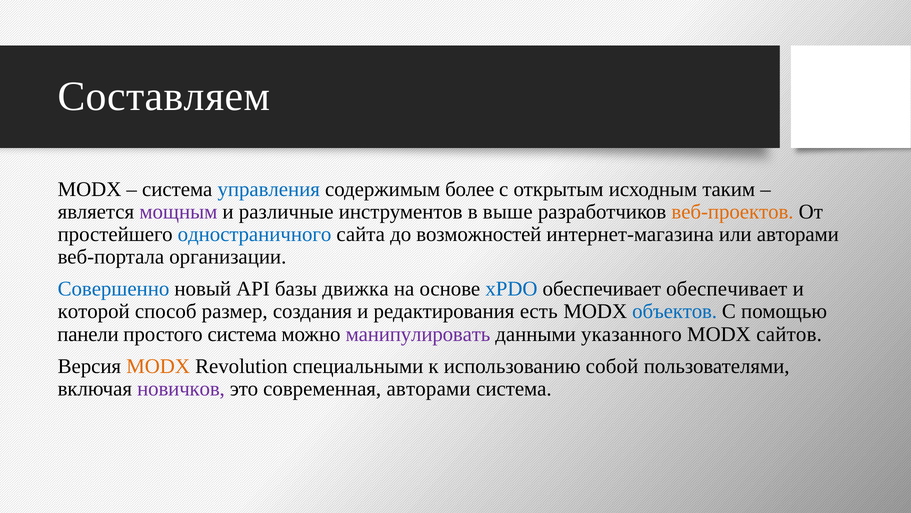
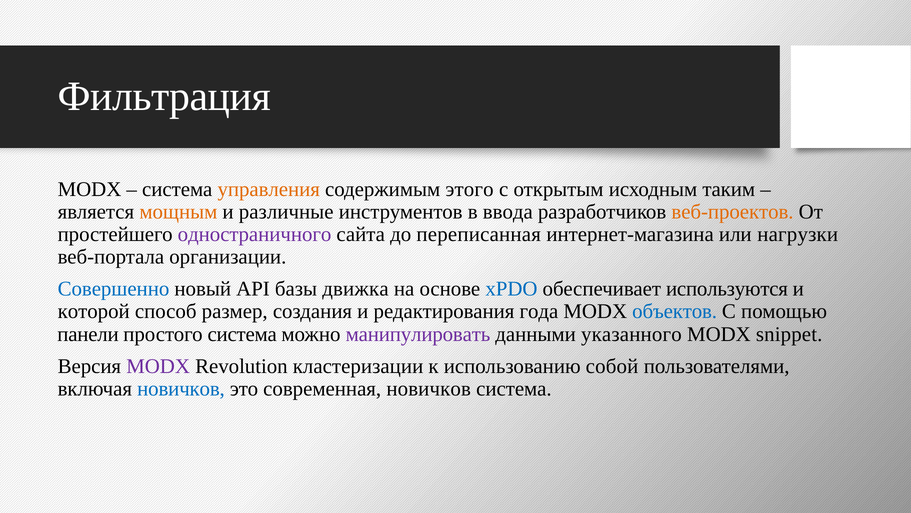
Составляем: Составляем -> Фильтрация
управления colour: blue -> orange
более: более -> этого
мощным colour: purple -> orange
выше: выше -> ввода
одностраничного colour: blue -> purple
возможностей: возможностей -> переписанная
или авторами: авторами -> нагрузки
обеспечивает обеспечивает: обеспечивает -> используются
есть: есть -> года
сайтов: сайтов -> snippet
MODX at (158, 366) colour: orange -> purple
специальными: специальными -> кластеризации
новичков at (181, 388) colour: purple -> blue
современная авторами: авторами -> новичков
